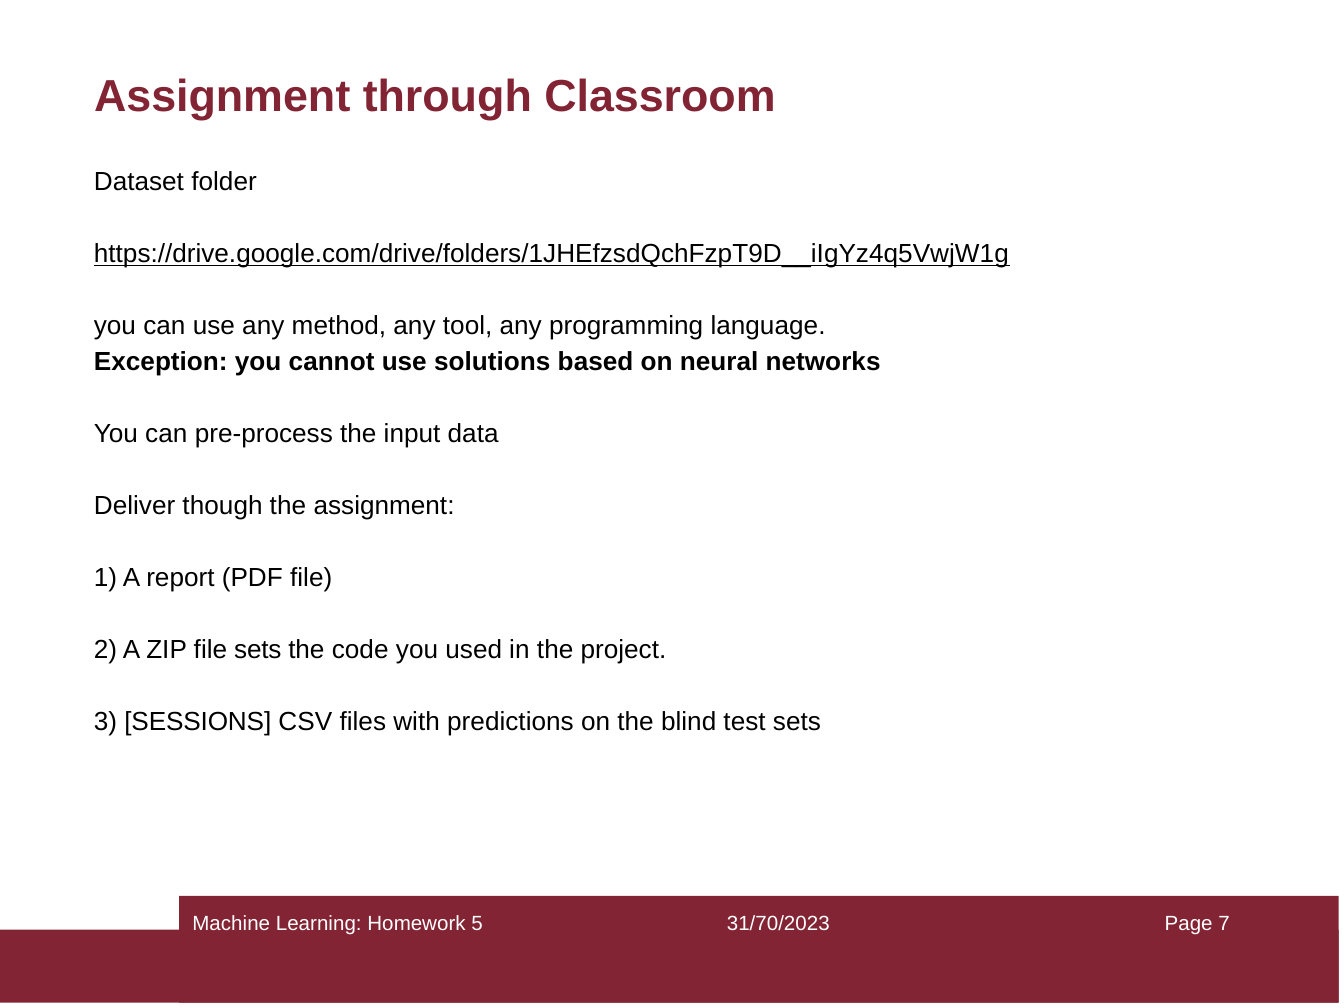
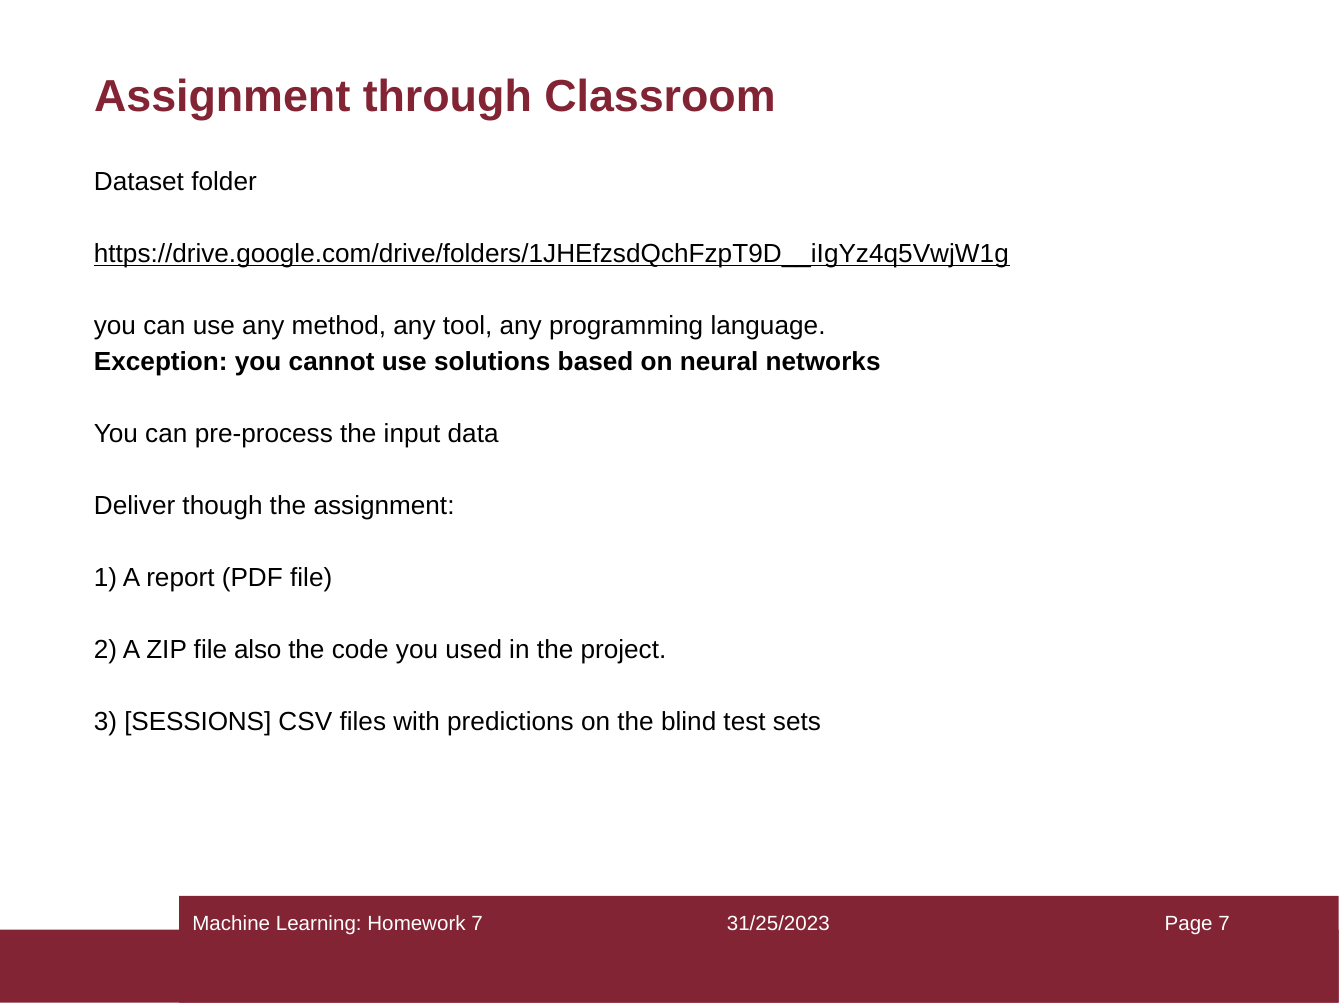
file sets: sets -> also
Homework 5: 5 -> 7
31/70/2023: 31/70/2023 -> 31/25/2023
